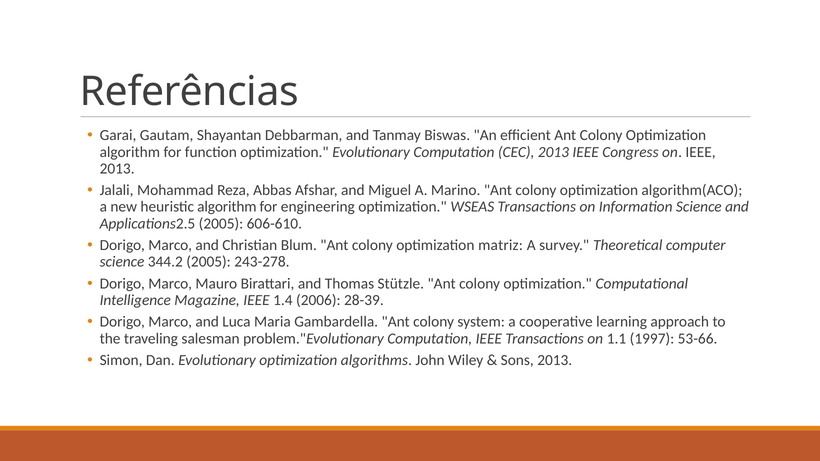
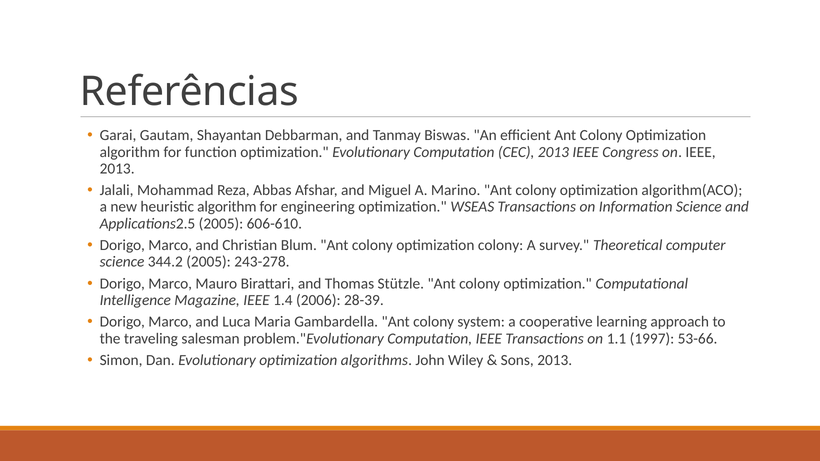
optimization matriz: matriz -> colony
